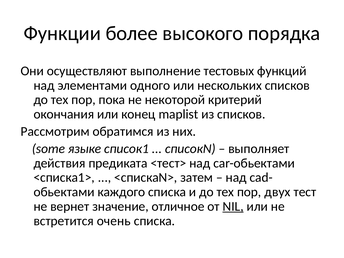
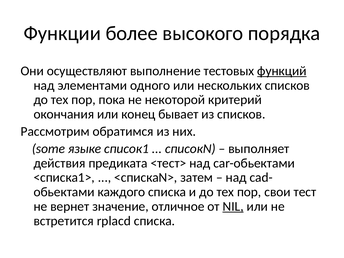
функций underline: none -> present
maplist: maplist -> бывает
двух: двух -> свои
очень: очень -> rplacd
